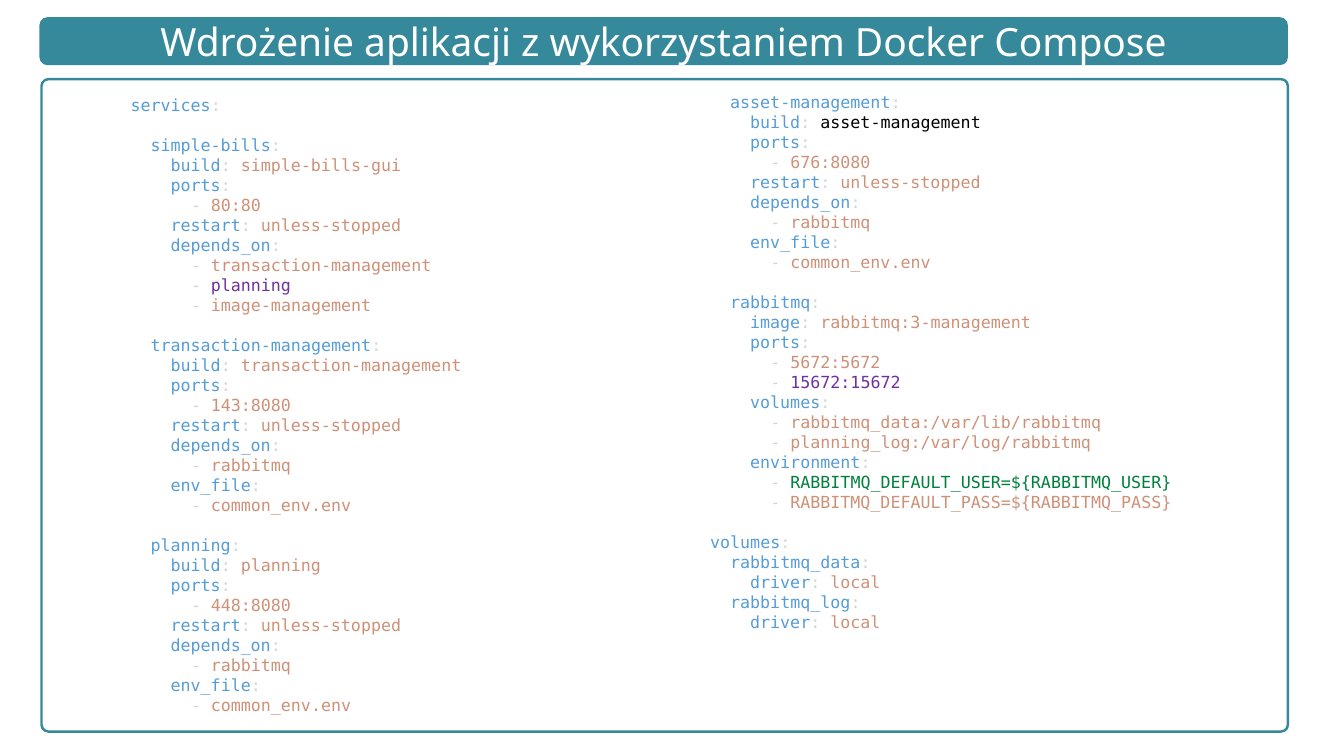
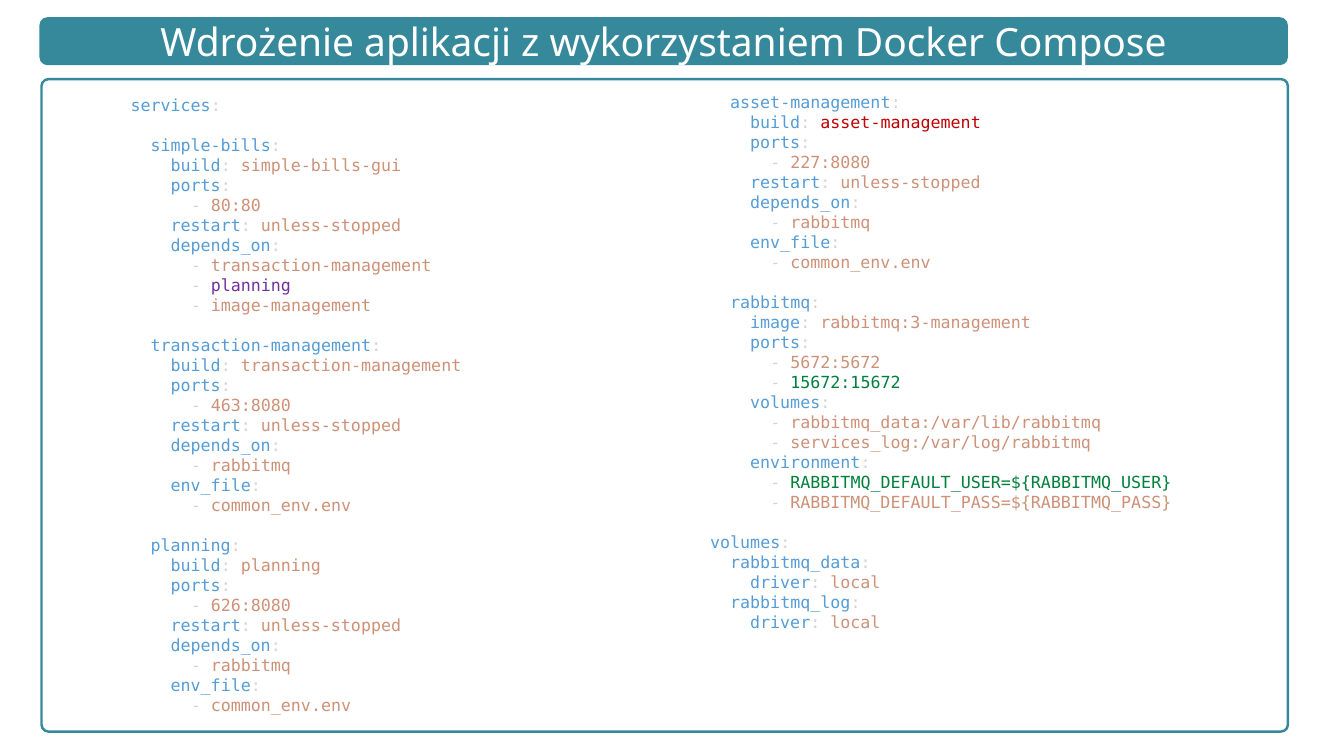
asset-management at (901, 123) colour: black -> red
676:8080: 676:8080 -> 227:8080
15672:15672 colour: purple -> green
143:8080: 143:8080 -> 463:8080
planning_log:/var/log/rabbitmq: planning_log:/var/log/rabbitmq -> services_log:/var/log/rabbitmq
448:8080: 448:8080 -> 626:8080
